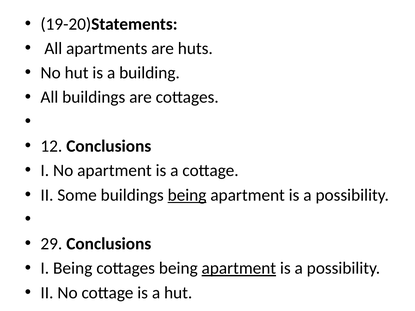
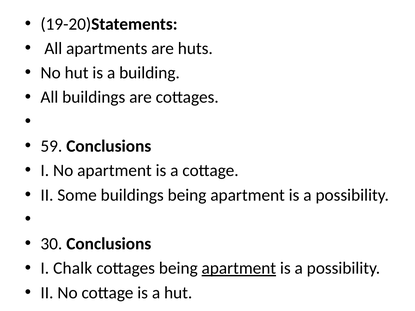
12: 12 -> 59
being at (187, 195) underline: present -> none
29: 29 -> 30
I Being: Being -> Chalk
